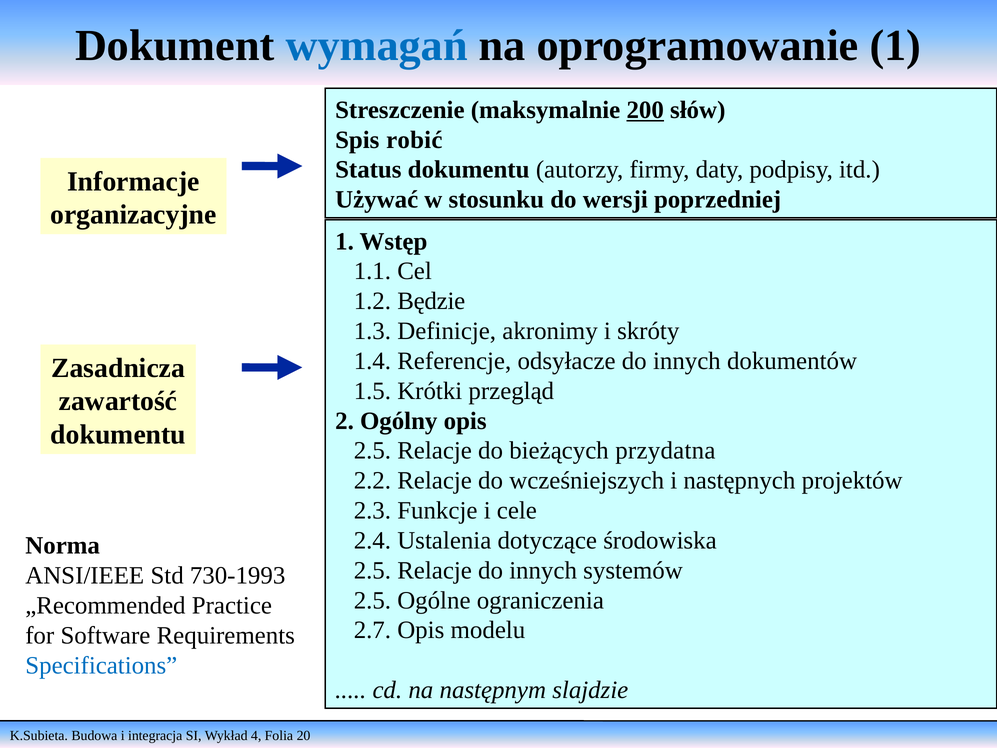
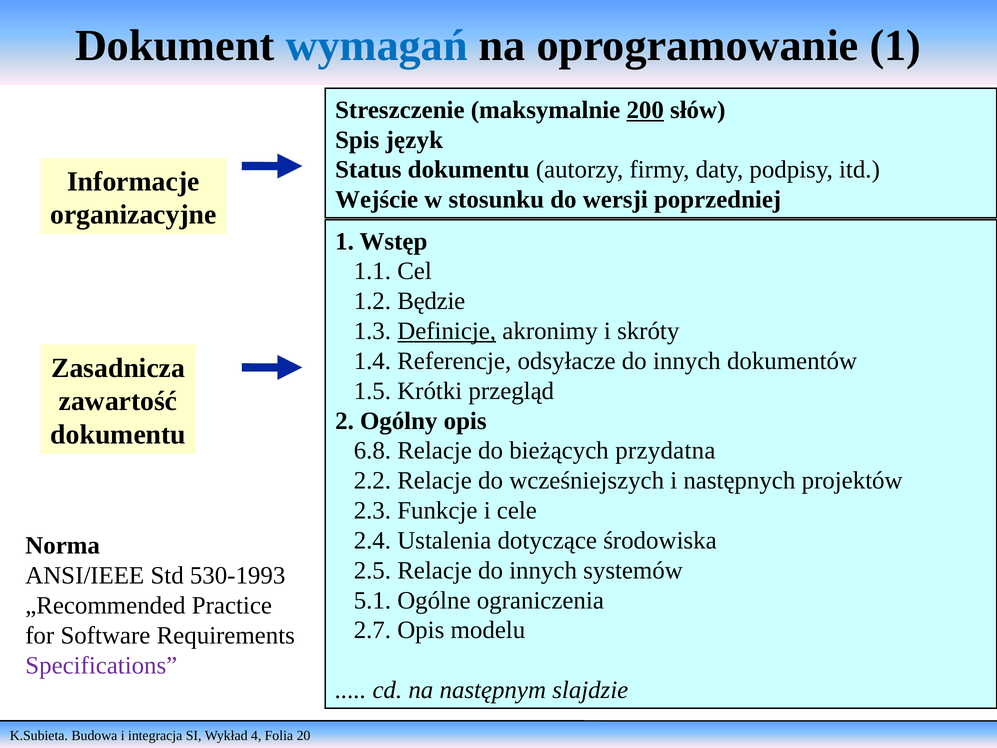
robić: robić -> język
Używać: Używać -> Wejście
Definicje underline: none -> present
2.5 at (372, 451): 2.5 -> 6.8
730-1993: 730-1993 -> 530-1993
2.5 at (372, 600): 2.5 -> 5.1
Specifications colour: blue -> purple
